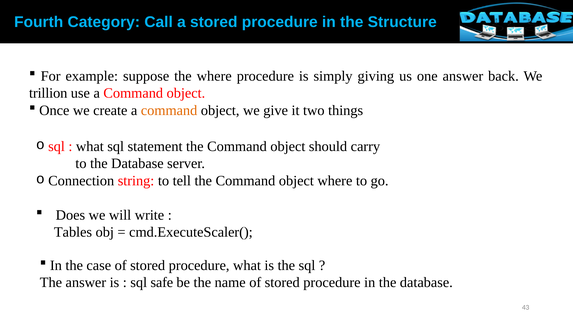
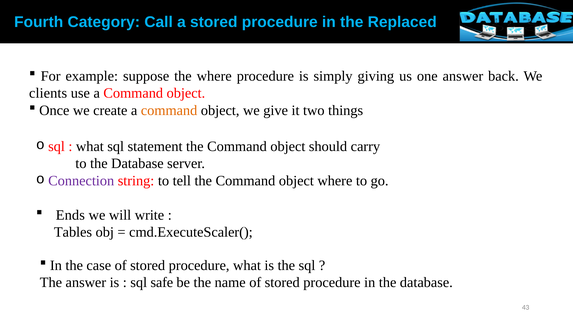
Structure: Structure -> Replaced
trillion: trillion -> clients
Connection colour: black -> purple
Does: Does -> Ends
